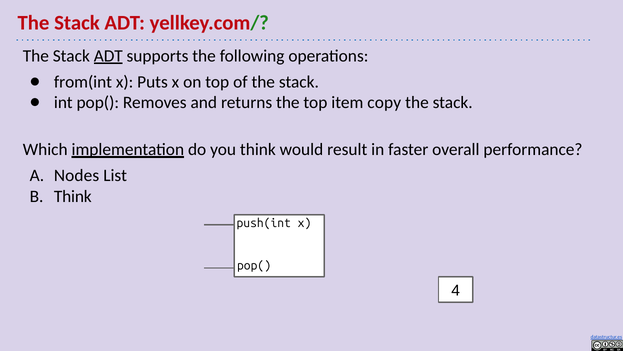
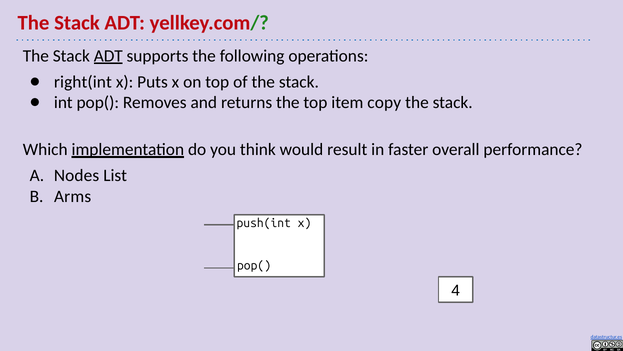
from(int: from(int -> right(int
Think at (73, 196): Think -> Arms
